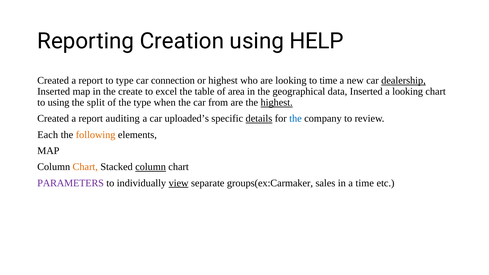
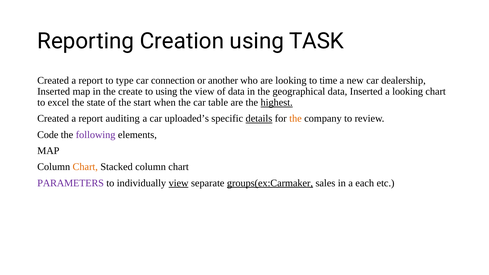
HELP: HELP -> TASK
or highest: highest -> another
dealership underline: present -> none
to excel: excel -> using
the table: table -> view
of area: area -> data
to using: using -> excel
split: split -> state
the type: type -> start
from: from -> table
the at (295, 119) colour: blue -> orange
Each: Each -> Code
following colour: orange -> purple
column at (151, 167) underline: present -> none
groups(ex:Carmaker underline: none -> present
a time: time -> each
